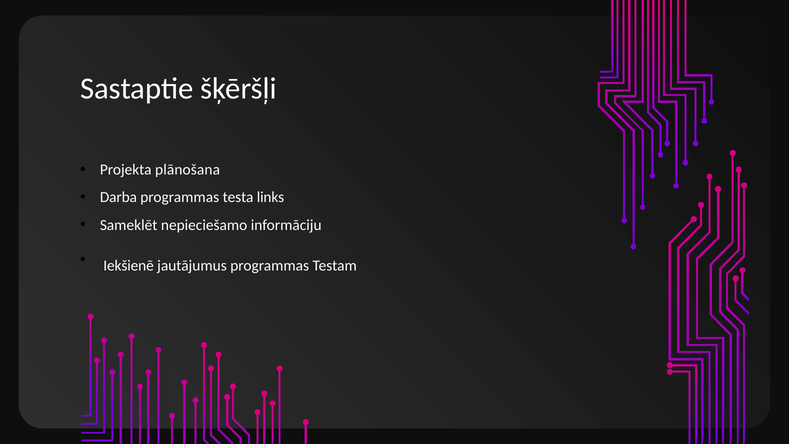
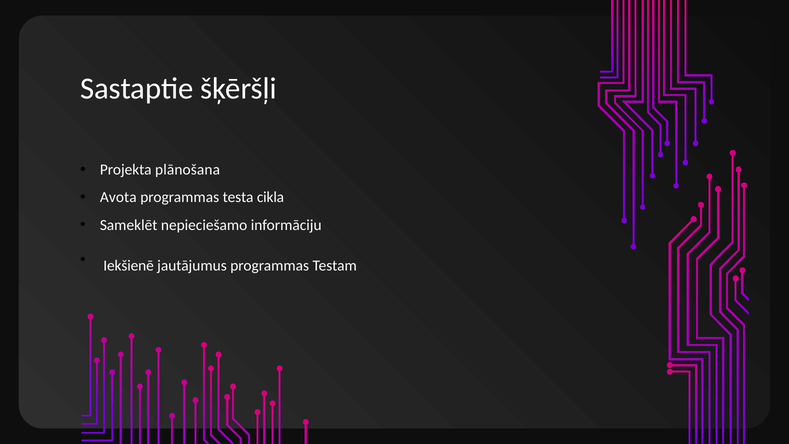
Darba: Darba -> Avota
links: links -> cikla
